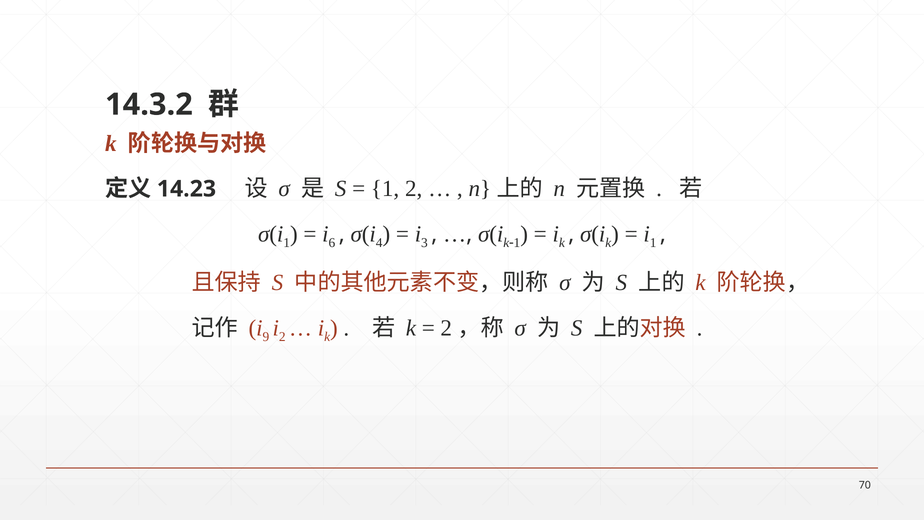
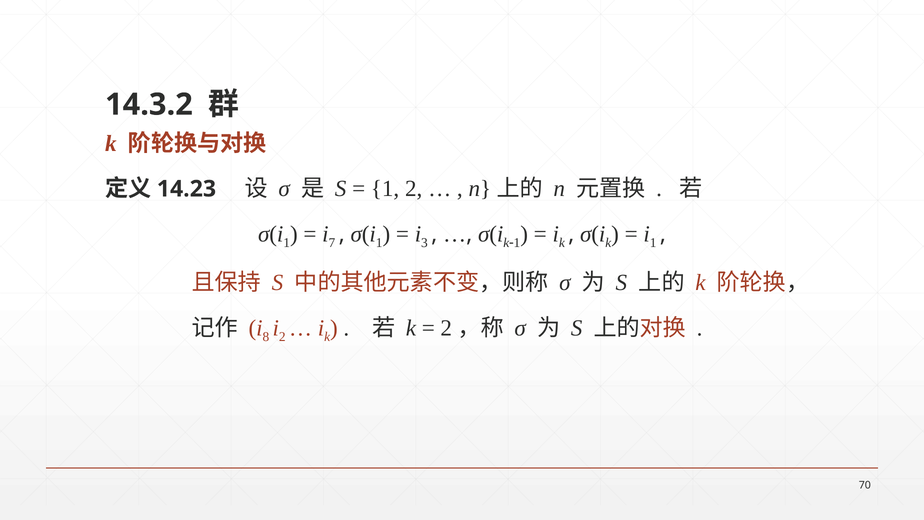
6: 6 -> 7
4 at (379, 243): 4 -> 1
9: 9 -> 8
